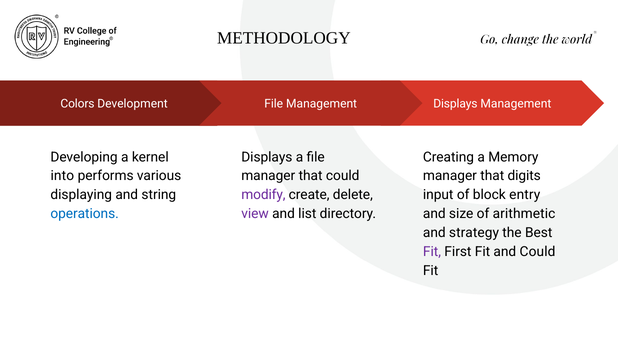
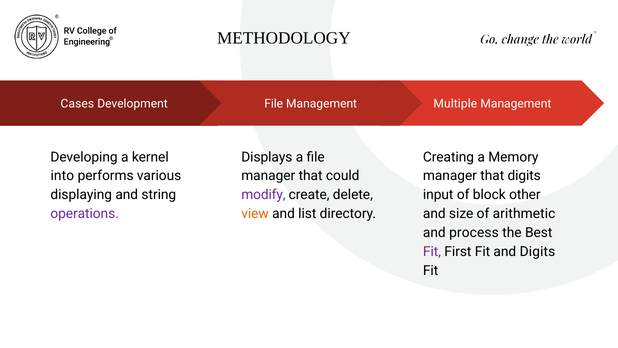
Colors: Colors -> Cases
Displays at (455, 104): Displays -> Multiple
entry: entry -> other
operations colour: blue -> purple
view colour: purple -> orange
strategy: strategy -> process
and Could: Could -> Digits
